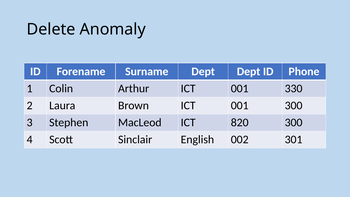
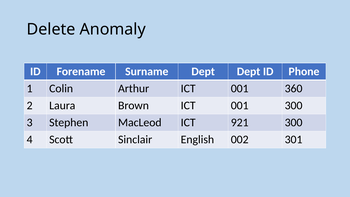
330: 330 -> 360
820: 820 -> 921
